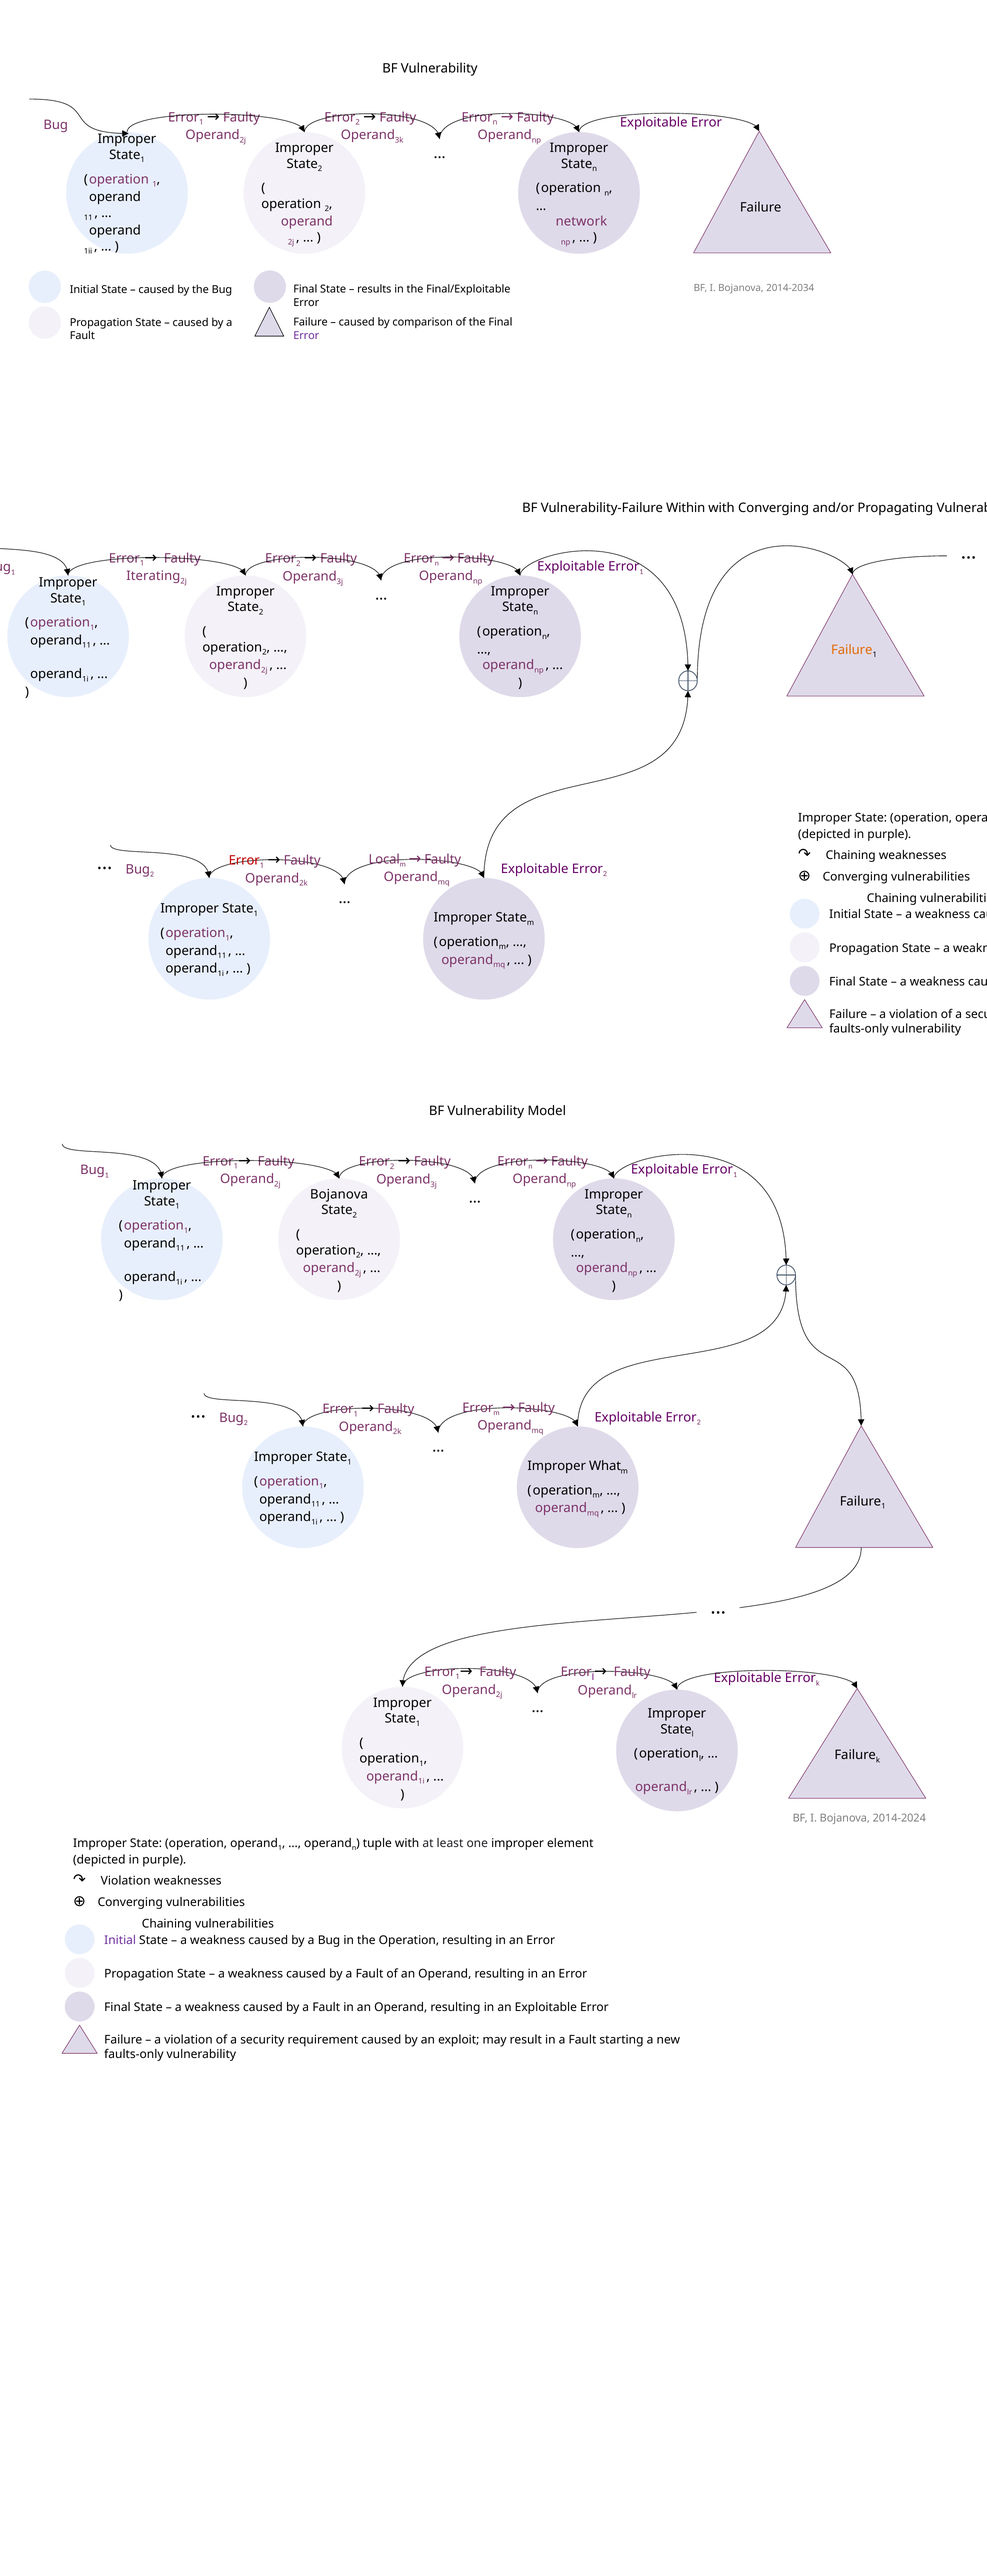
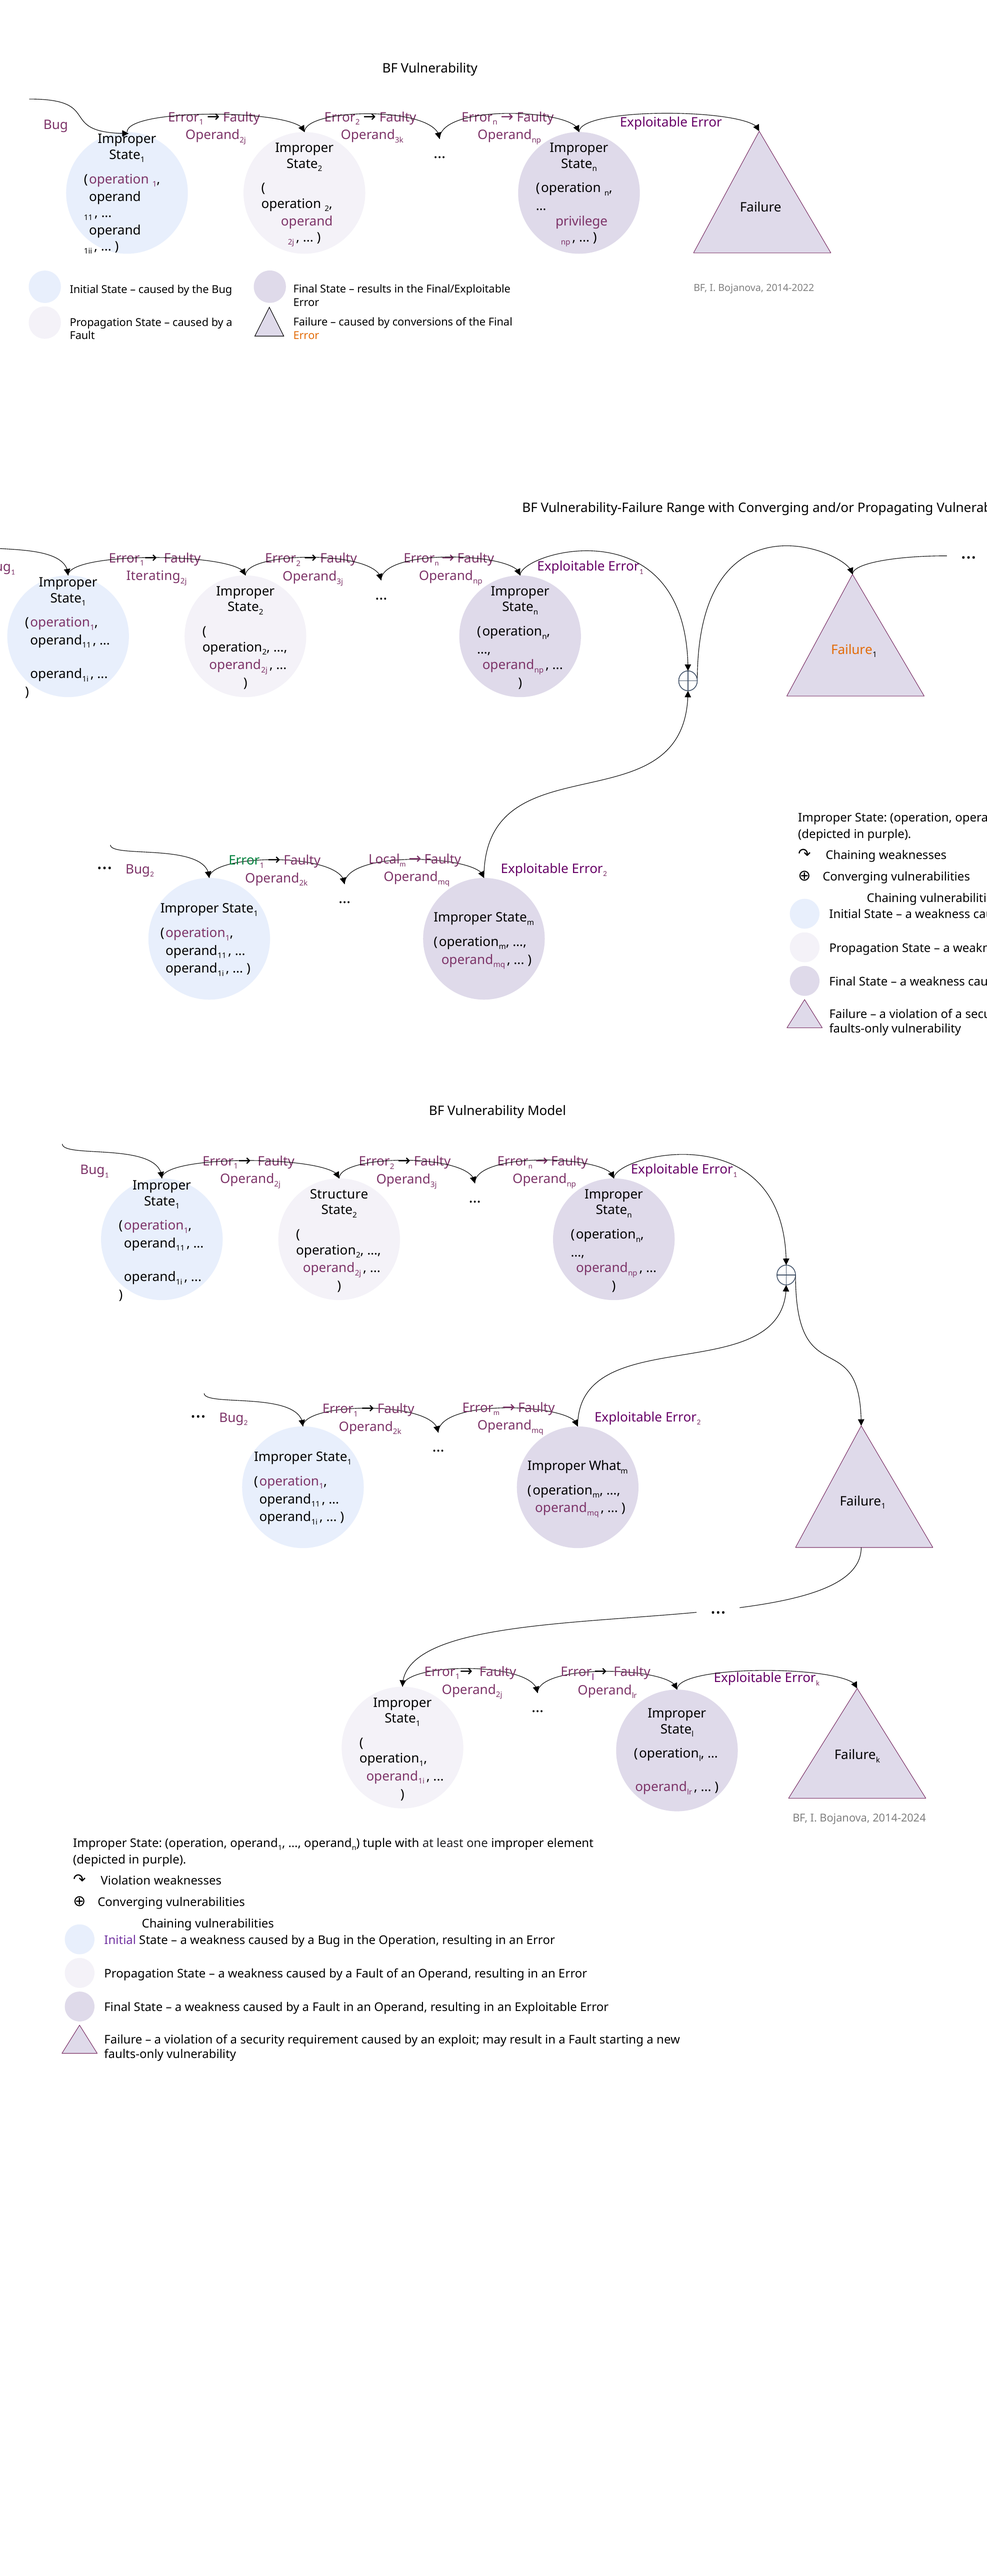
network: network -> privilege
2014-2034: 2014-2034 -> 2014-2022
comparison: comparison -> conversions
Error at (306, 335) colour: purple -> orange
Within: Within -> Range
Error at (244, 860) colour: red -> green
Bojanova at (339, 1194): Bojanova -> Structure
